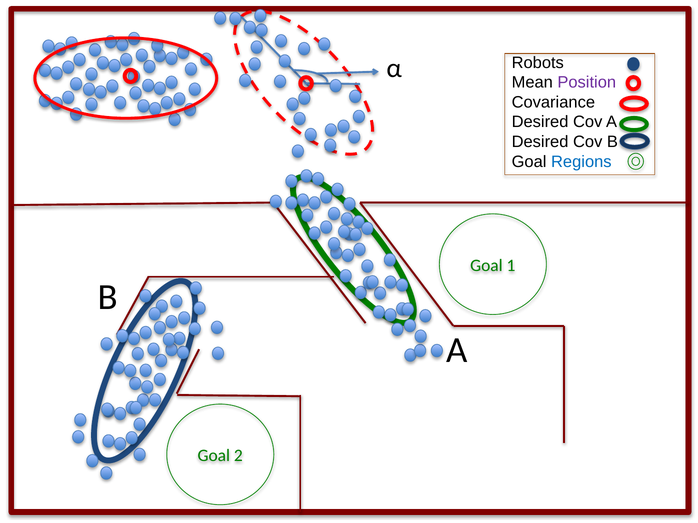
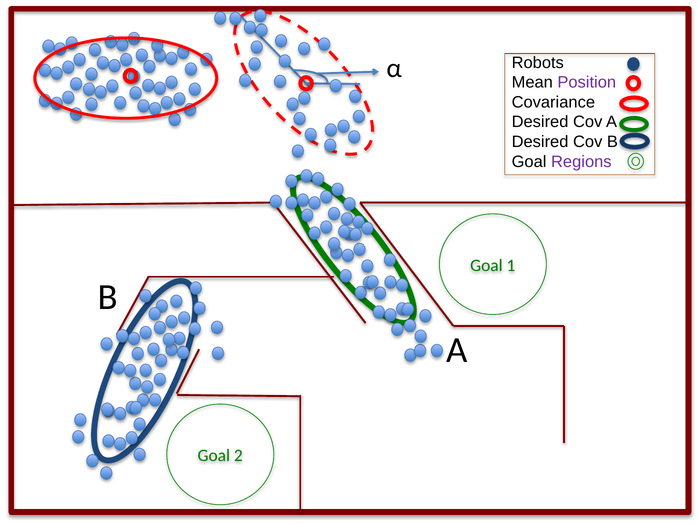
Regions colour: blue -> purple
